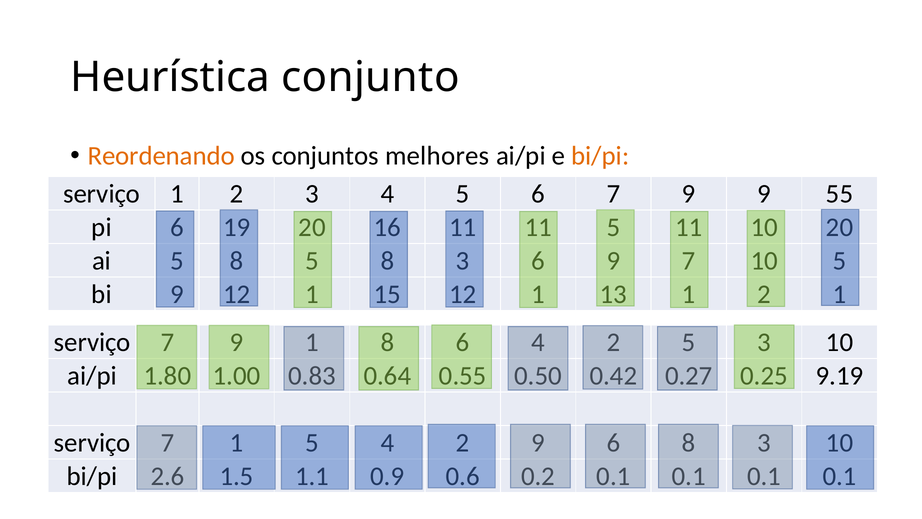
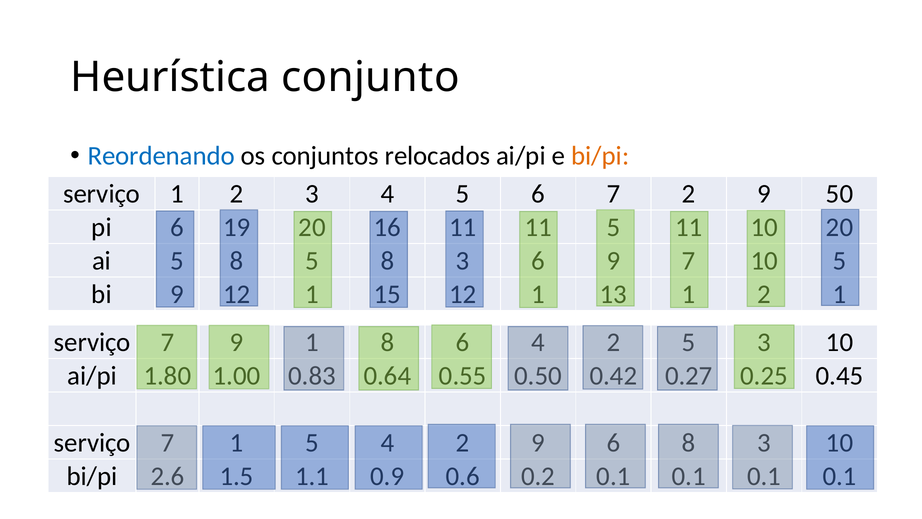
Reordenando colour: orange -> blue
melhores: melhores -> relocados
6 7 9: 9 -> 2
55: 55 -> 50
9.19: 9.19 -> 0.45
